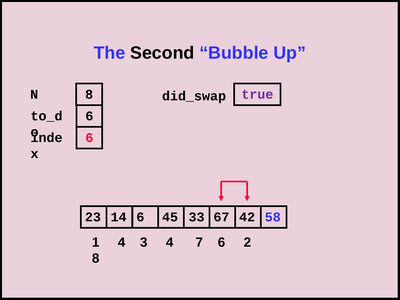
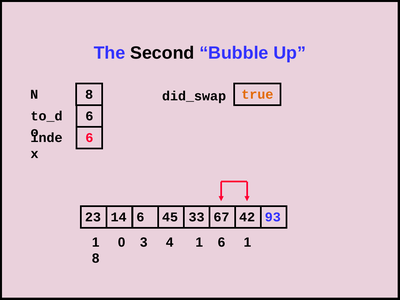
true colour: purple -> orange
58: 58 -> 93
1 4: 4 -> 0
4 7: 7 -> 1
6 2: 2 -> 1
